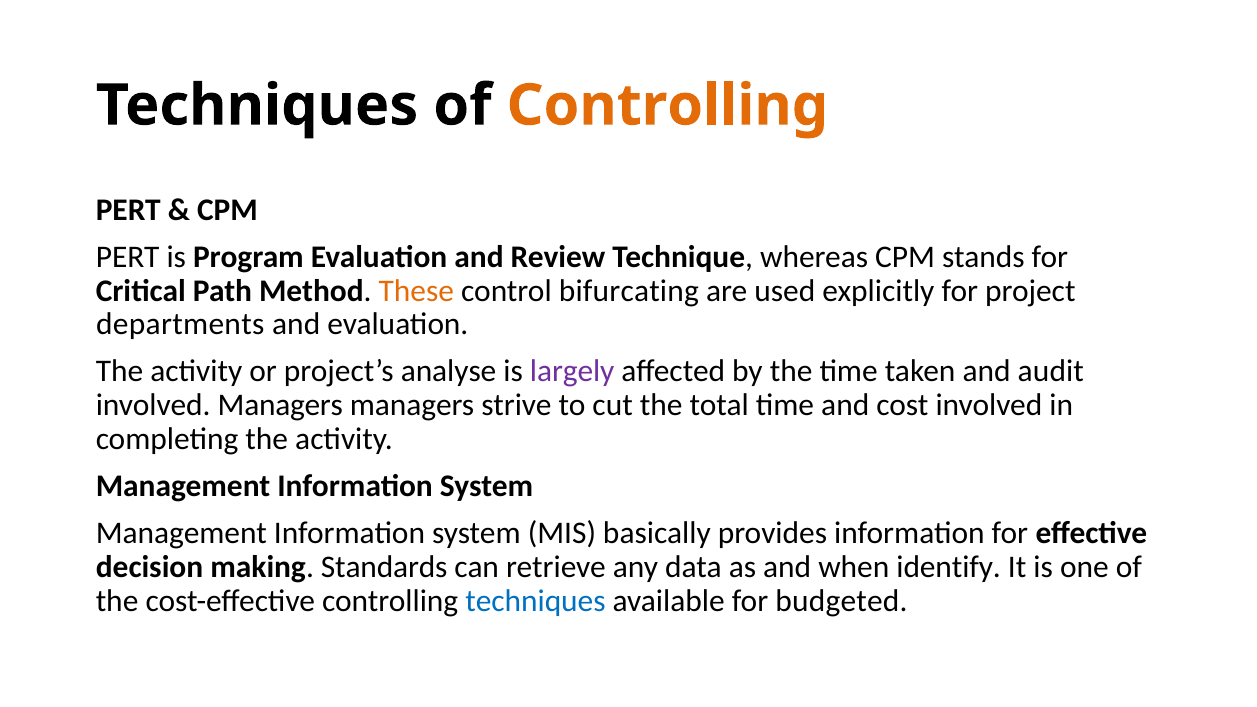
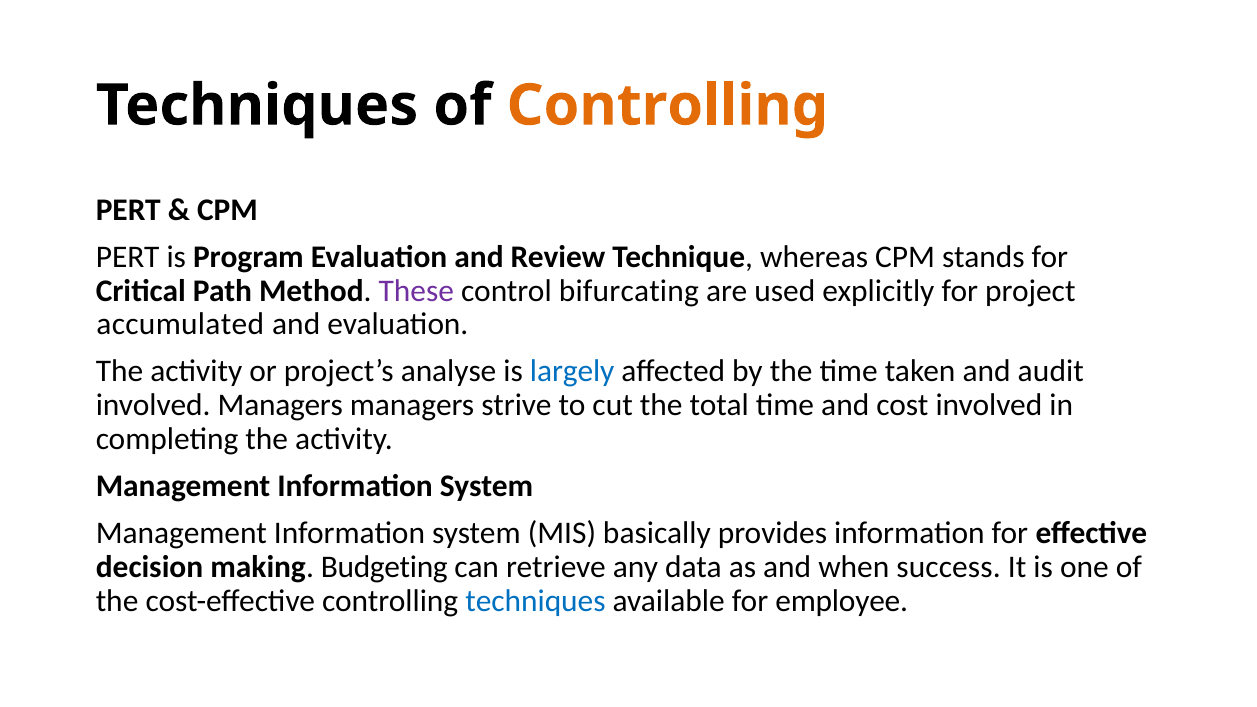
These colour: orange -> purple
departments: departments -> accumulated
largely colour: purple -> blue
Standards: Standards -> Budgeting
identify: identify -> success
budgeted: budgeted -> employee
